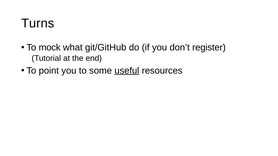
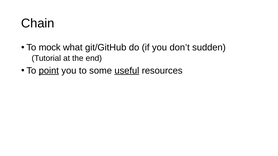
Turns: Turns -> Chain
register: register -> sudden
point underline: none -> present
